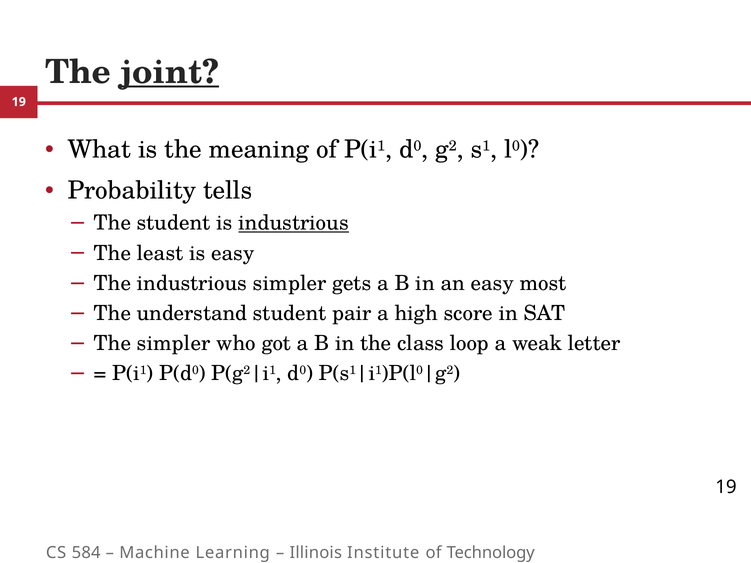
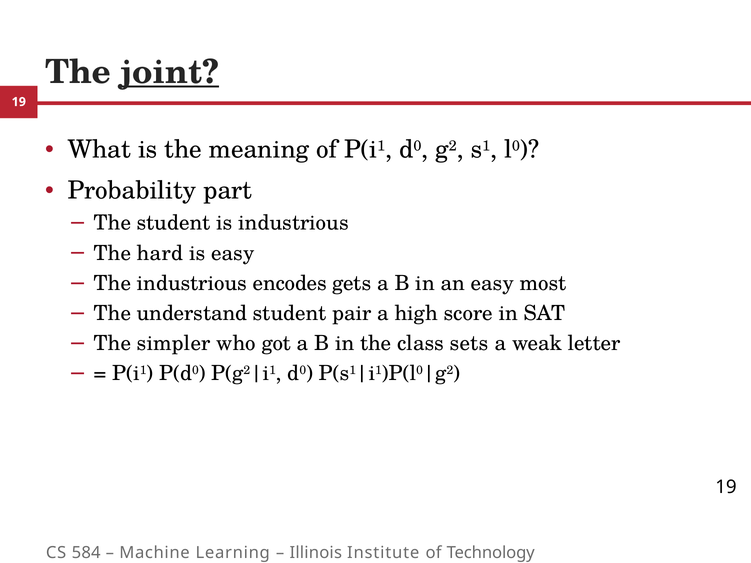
tells: tells -> part
industrious at (294, 223) underline: present -> none
least: least -> hard
industrious simpler: simpler -> encodes
loop: loop -> sets
